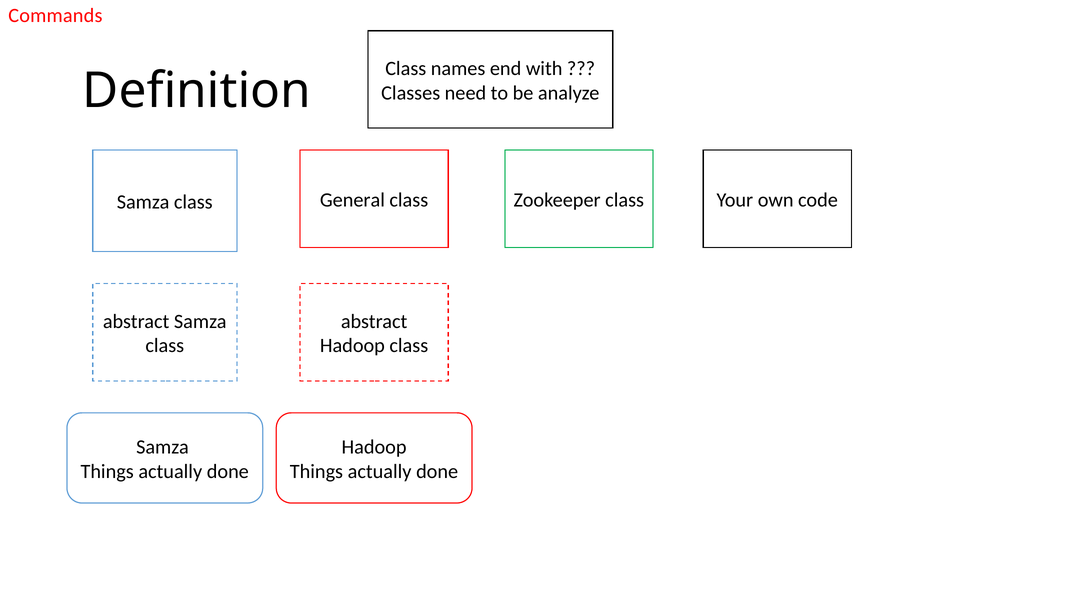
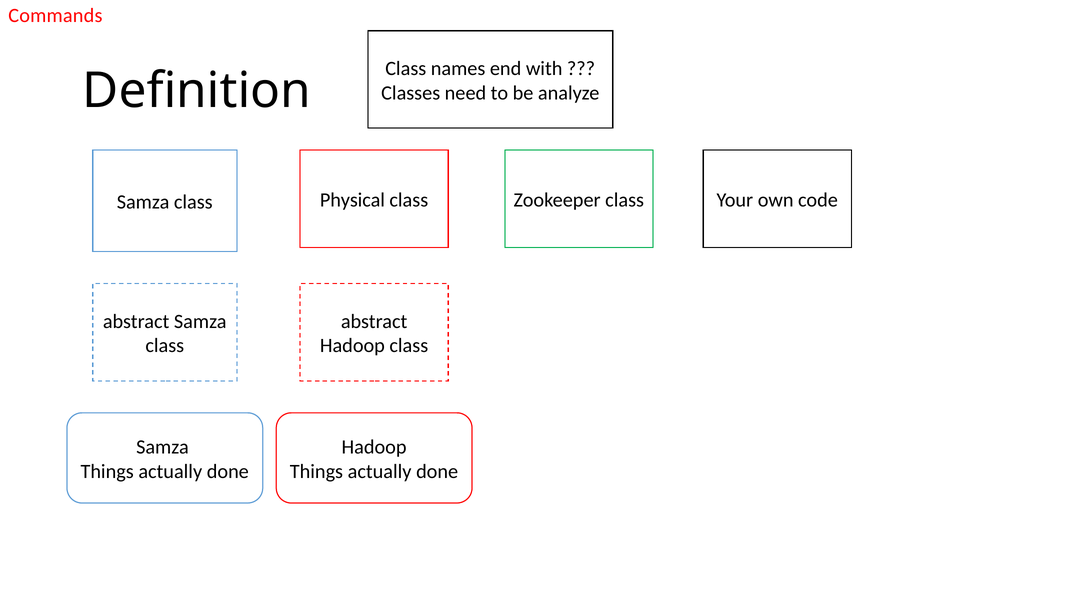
General: General -> Physical
